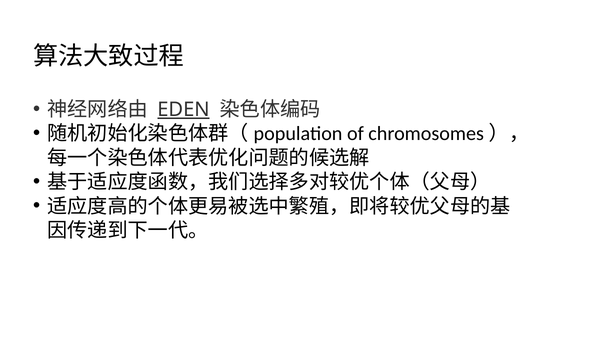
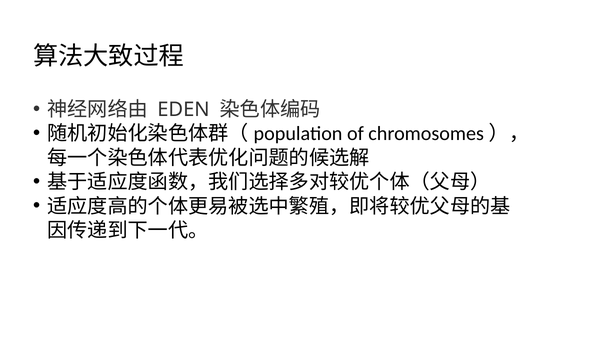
EDEN underline: present -> none
